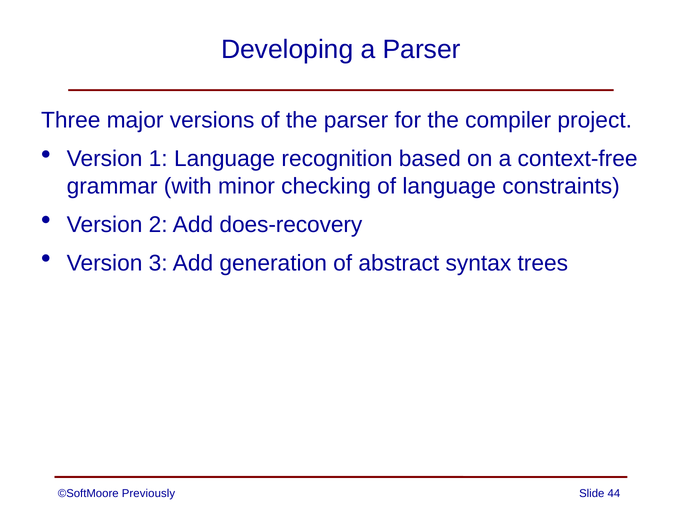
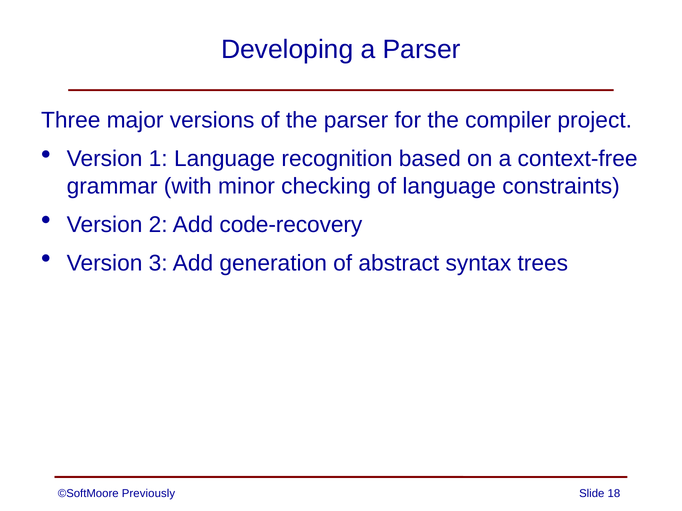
does-recovery: does-recovery -> code-recovery
44: 44 -> 18
